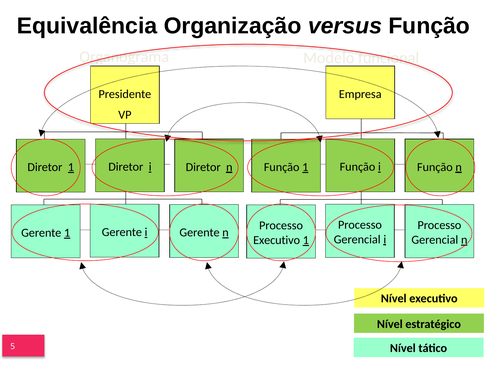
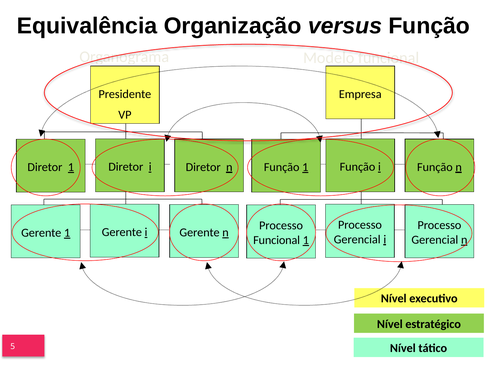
Executivo at (277, 240): Executivo -> Funcional
